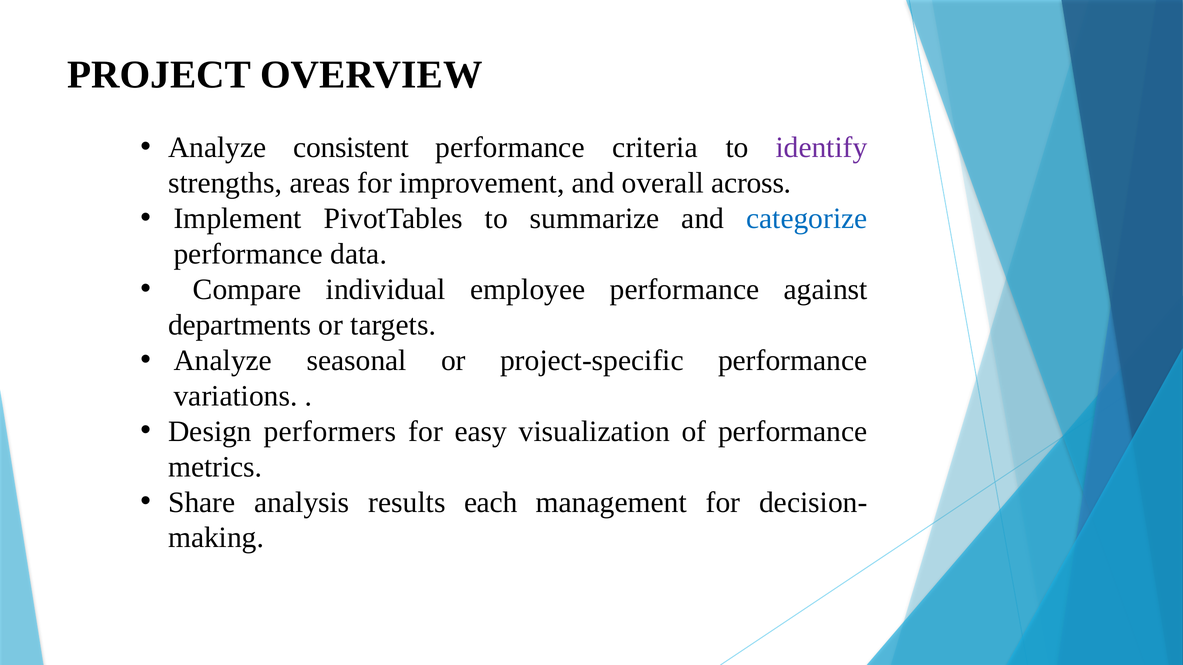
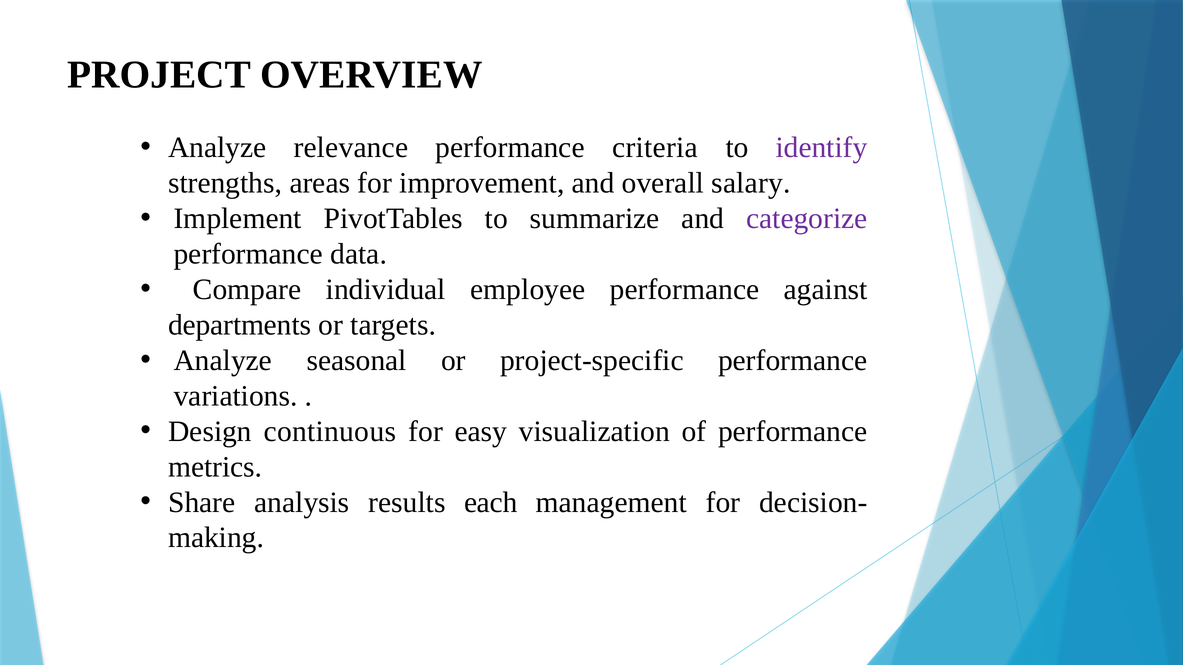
consistent: consistent -> relevance
across: across -> salary
categorize colour: blue -> purple
performers: performers -> continuous
